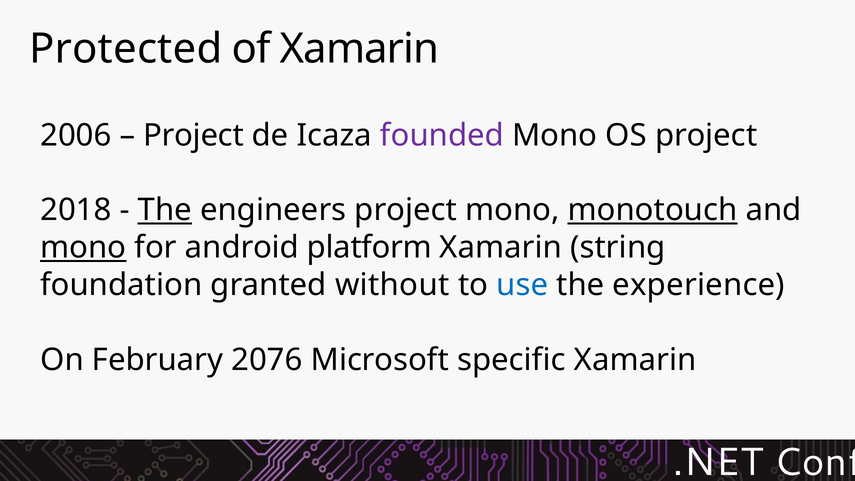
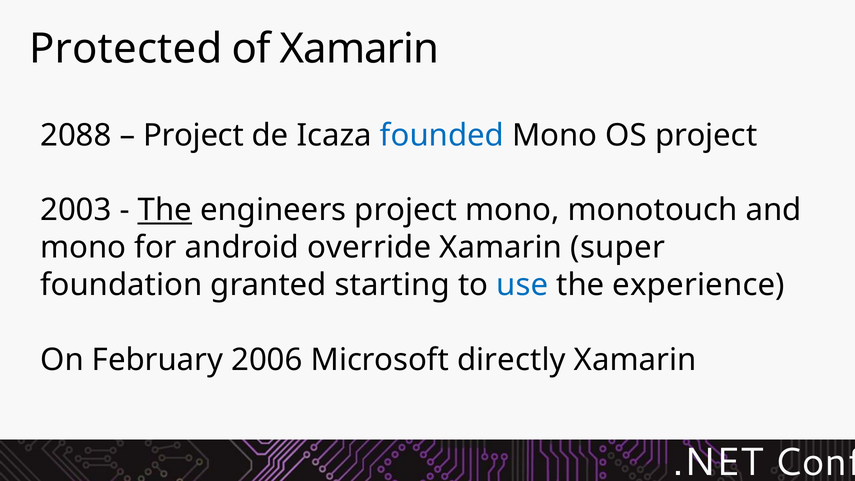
2006: 2006 -> 2088
founded colour: purple -> blue
2018: 2018 -> 2003
monotouch underline: present -> none
mono at (83, 248) underline: present -> none
platform: platform -> override
string: string -> super
without: without -> starting
2076: 2076 -> 2006
specific: specific -> directly
